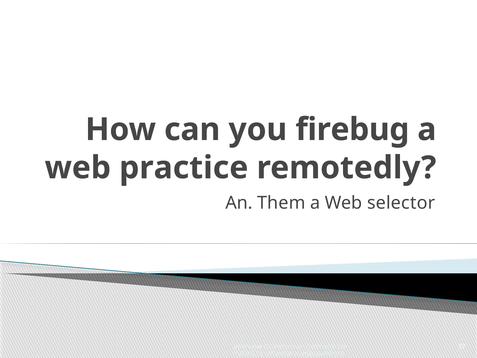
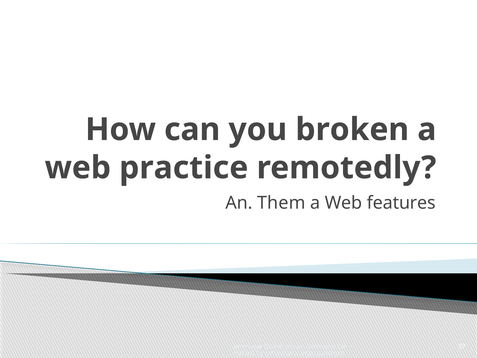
firebug: firebug -> broken
selector: selector -> features
